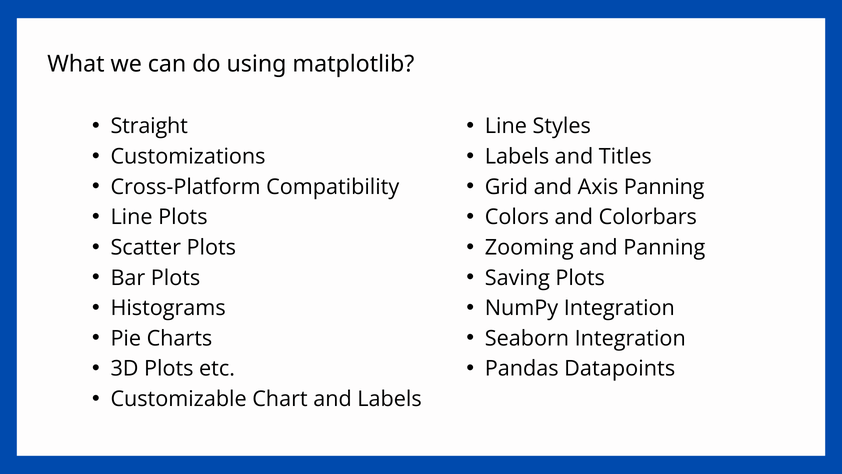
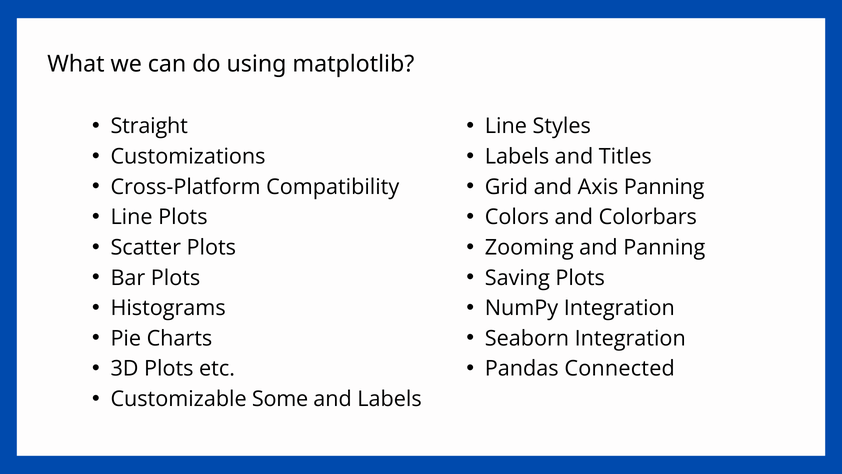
Datapoints: Datapoints -> Connected
Chart: Chart -> Some
